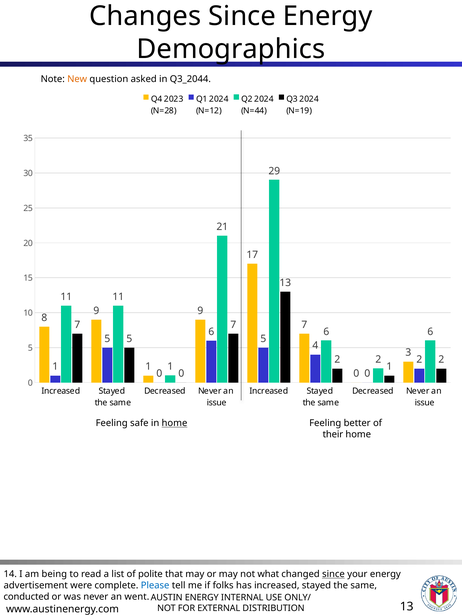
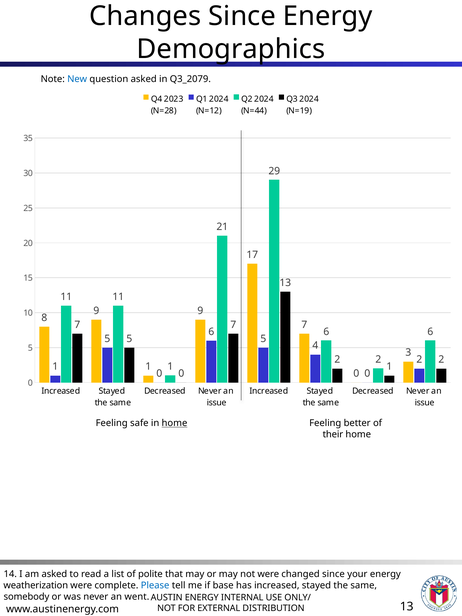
New colour: orange -> blue
Q3_2044: Q3_2044 -> Q3_2079
am being: being -> asked
not what: what -> were
since at (333, 574) underline: present -> none
advertisement: advertisement -> weatherization
folks: folks -> base
conducted: conducted -> somebody
